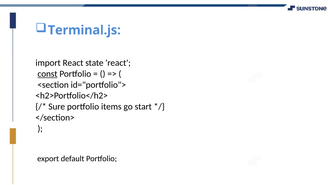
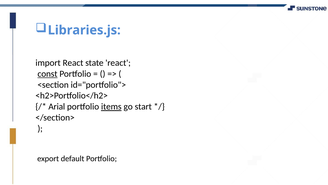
Terminal.js: Terminal.js -> Libraries.js
Sure: Sure -> Arial
items underline: none -> present
